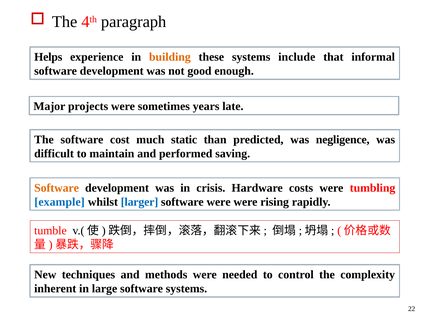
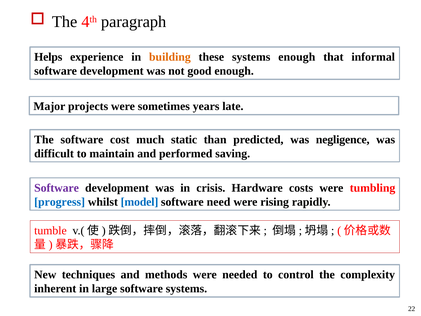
systems include: include -> enough
Software at (57, 188) colour: orange -> purple
example: example -> progress
larger: larger -> model
software were: were -> need
